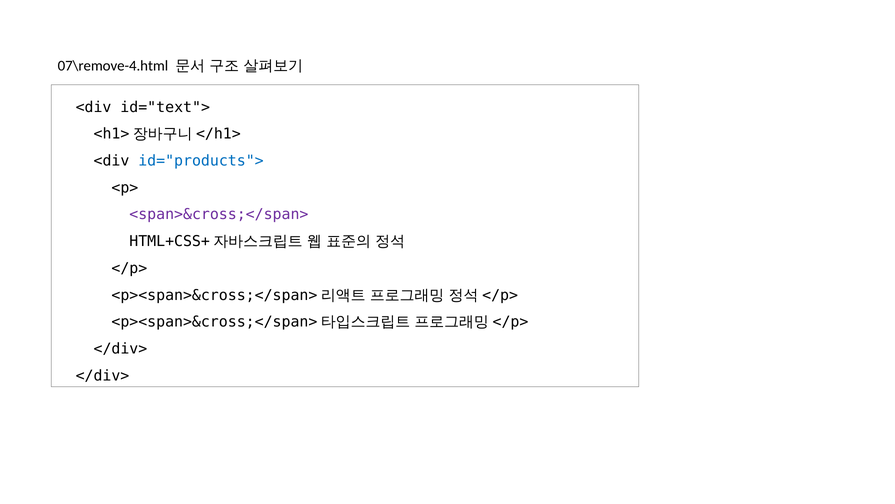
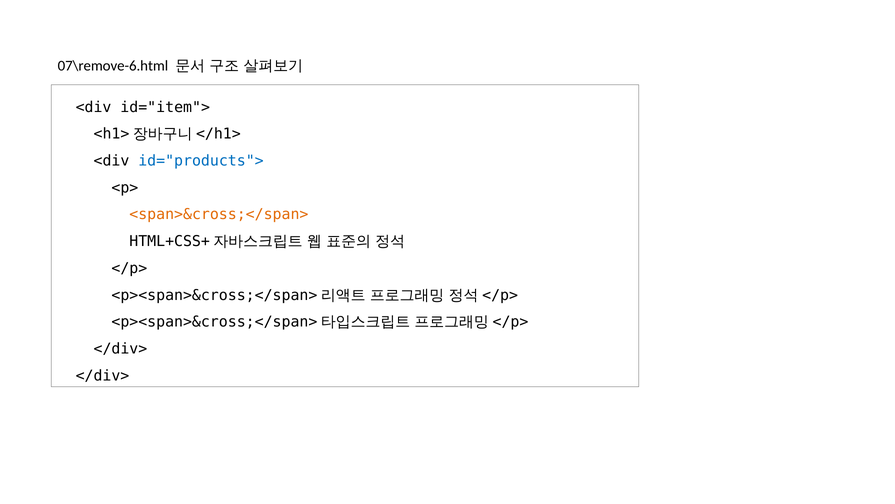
07\remove-4.html: 07\remove-4.html -> 07\remove-6.html
id="text">: id="text"> -> id="item">
<span>&cross;</span> colour: purple -> orange
